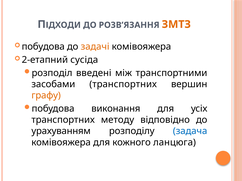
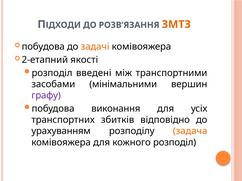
сусіда: сусіда -> якості
засобами транспортних: транспортних -> мінімальними
графу colour: orange -> purple
методу: методу -> збитків
задача colour: blue -> orange
кожного ланцюга: ланцюга -> розподіл
